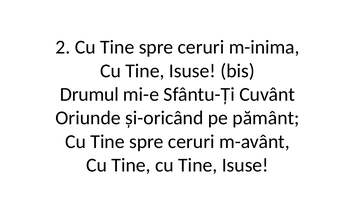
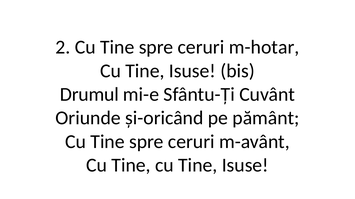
m-inima: m-inima -> m-hotar
